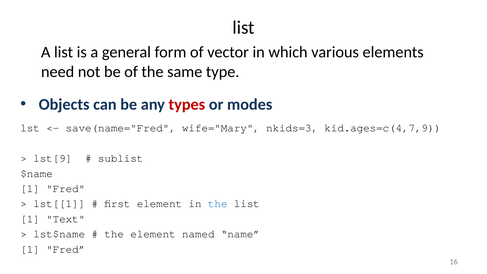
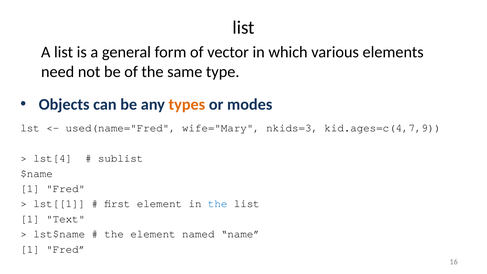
types colour: red -> orange
save(name="Fred: save(name="Fred -> used(name="Fred
lst[9: lst[9 -> lst[4
